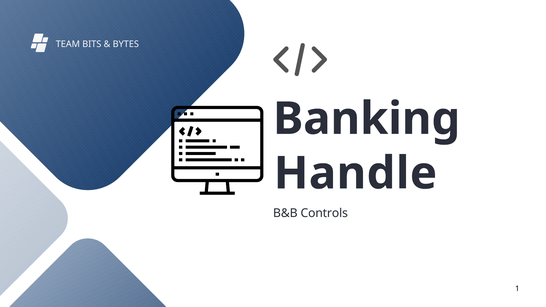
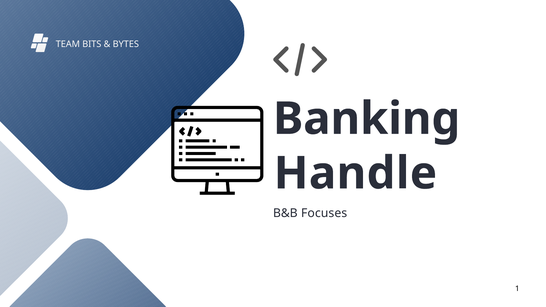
Controls: Controls -> Focuses
